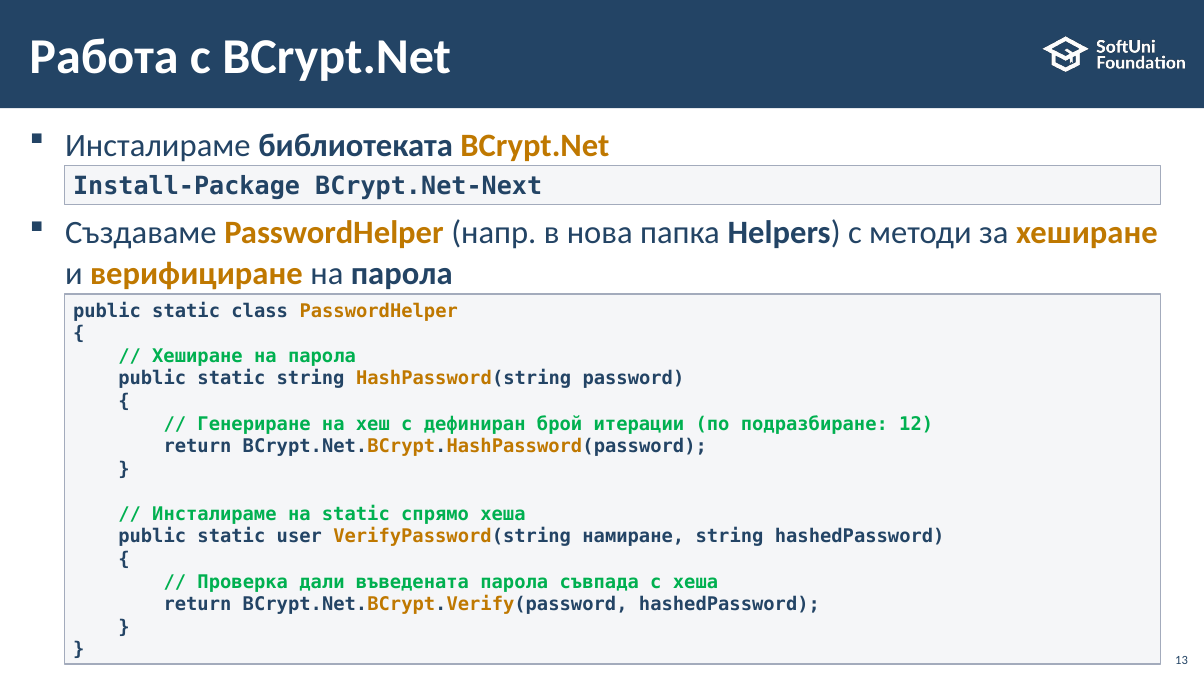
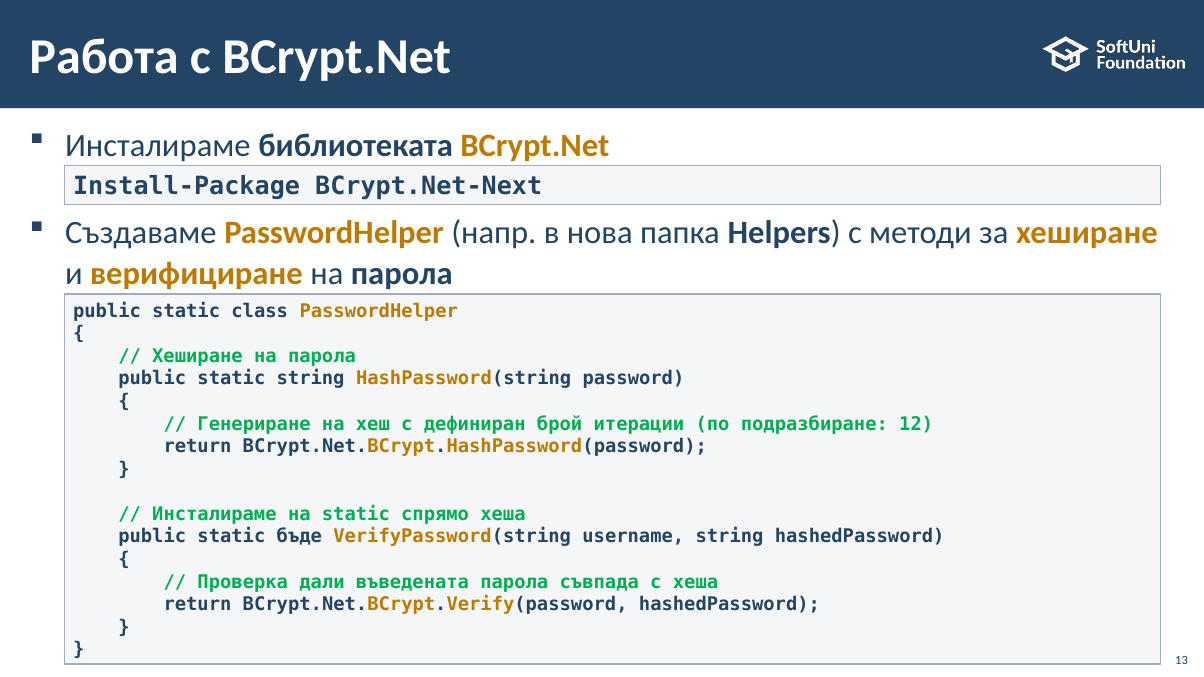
user: user -> бъде
намиране: намиране -> username
